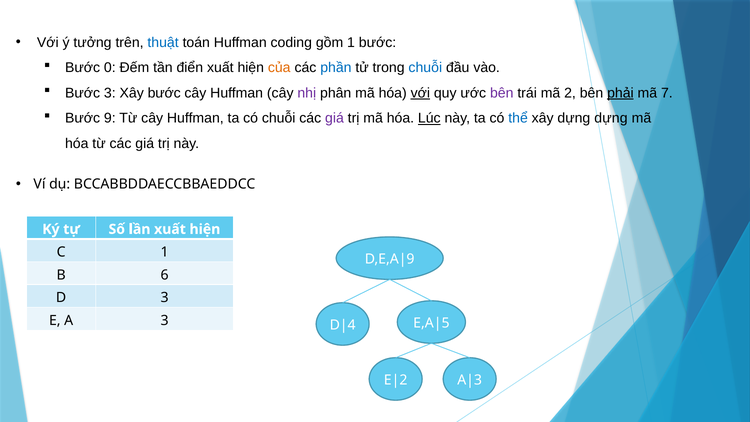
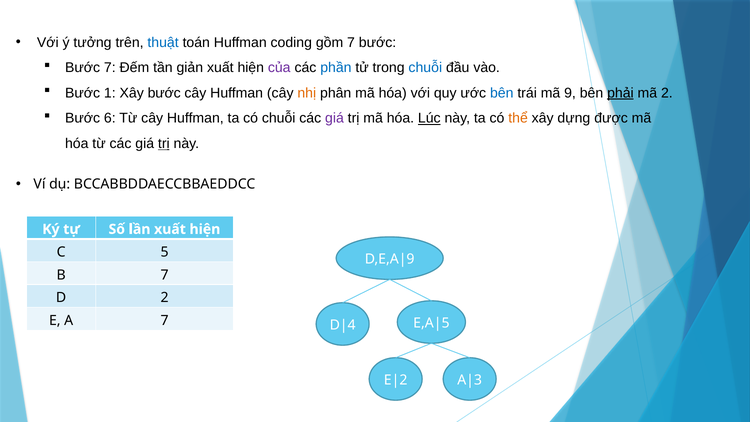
gồm 1: 1 -> 7
Bước 0: 0 -> 7
điển: điển -> giản
của colour: orange -> purple
Bước 3: 3 -> 1
nhị colour: purple -> orange
với at (420, 93) underline: present -> none
bên at (502, 93) colour: purple -> blue
2: 2 -> 9
mã 7: 7 -> 2
9: 9 -> 6
thể colour: blue -> orange
dựng dựng: dựng -> được
trị at (164, 144) underline: none -> present
C 1: 1 -> 5
B 6: 6 -> 7
D 3: 3 -> 2
A 3: 3 -> 7
